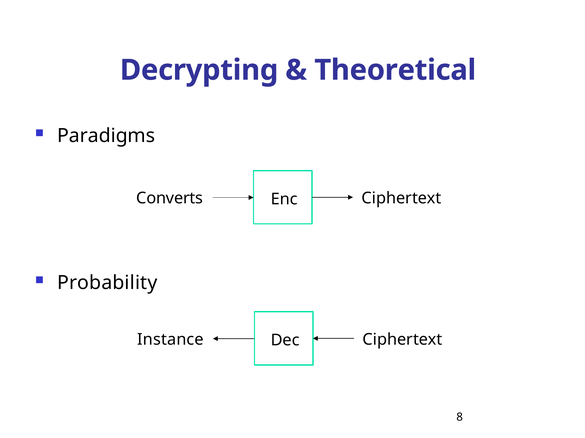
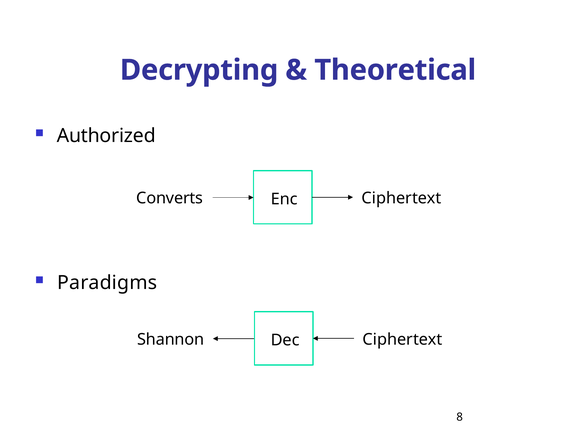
Paradigms: Paradigms -> Authorized
Probability: Probability -> Paradigms
Instance: Instance -> Shannon
